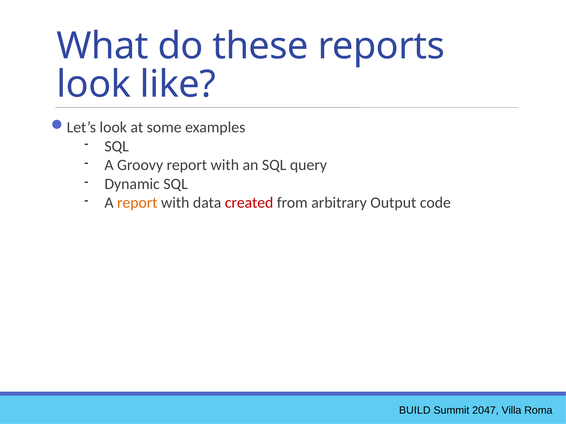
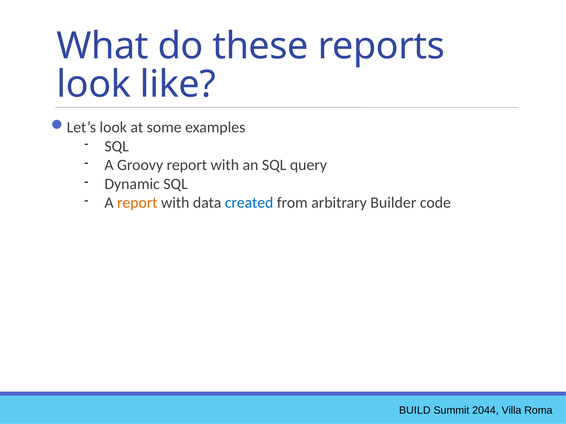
created colour: red -> blue
Output: Output -> Builder
2047: 2047 -> 2044
